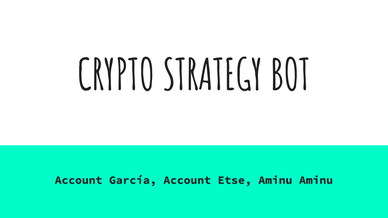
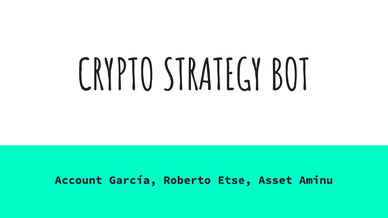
García Account: Account -> Roberto
Etse Aminu: Aminu -> Asset
